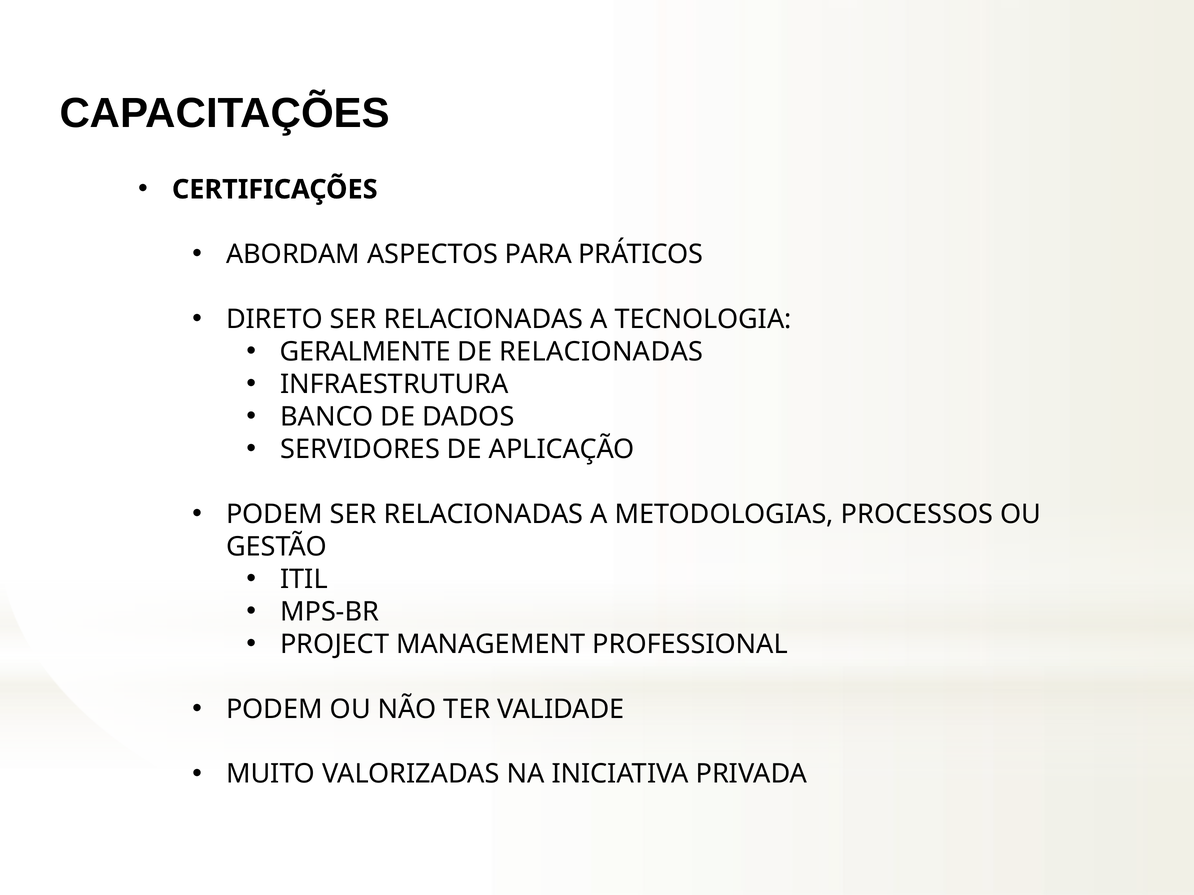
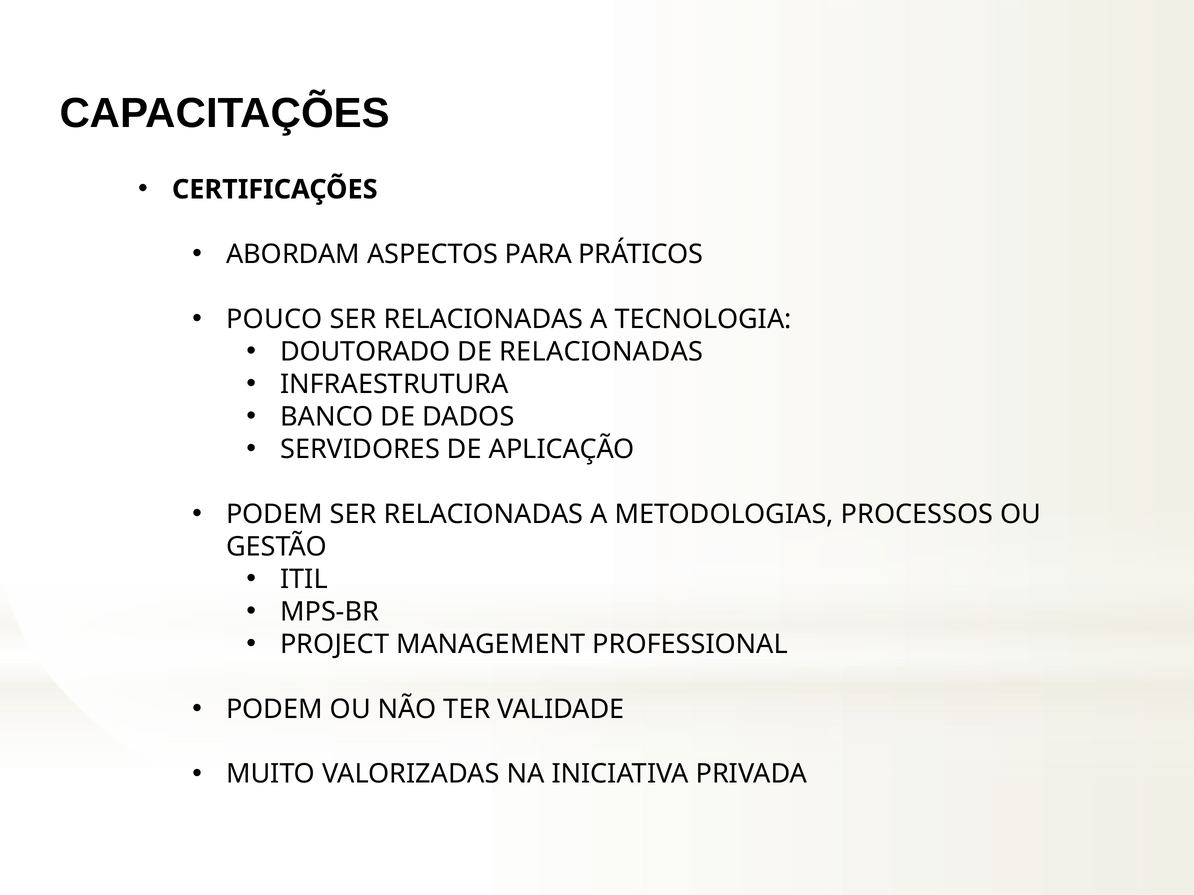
DIRETO: DIRETO -> POUCO
GERALMENTE: GERALMENTE -> DOUTORADO
